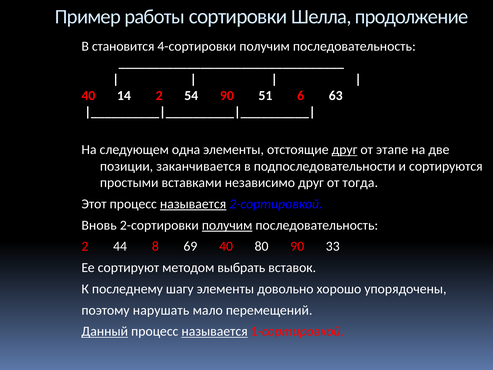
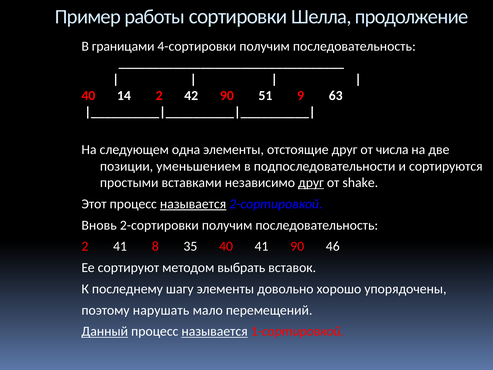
становится: становится -> границами
54: 54 -> 42
6: 6 -> 9
друг at (345, 150) underline: present -> none
этапе: этапе -> числа
заканчивается: заканчивается -> уменьшением
друг at (311, 183) underline: none -> present
тогда: тогда -> shake
получим at (227, 225) underline: present -> none
2 44: 44 -> 41
69: 69 -> 35
40 80: 80 -> 41
33: 33 -> 46
